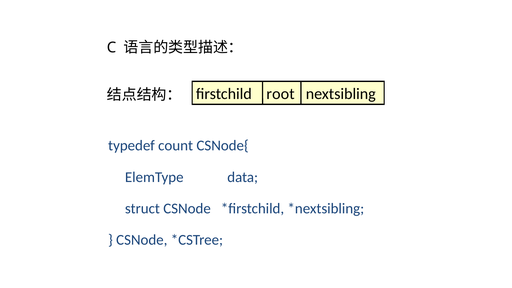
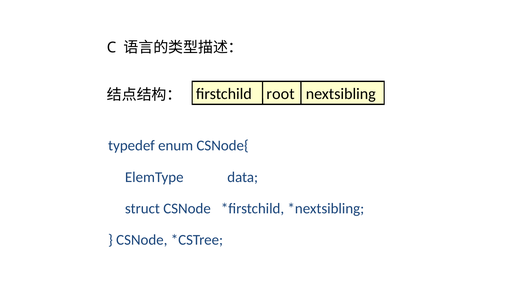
count: count -> enum
